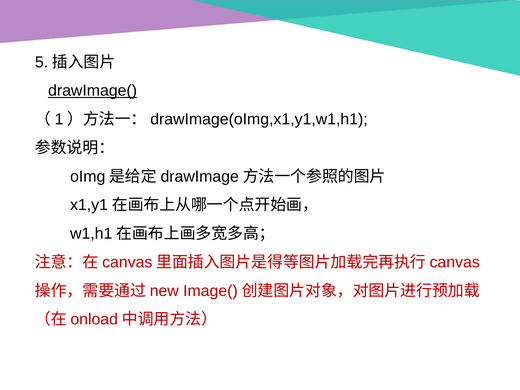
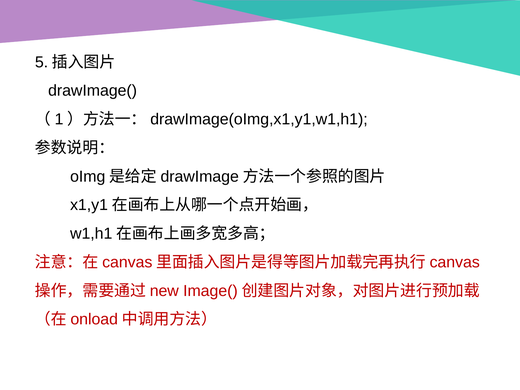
drawImage( underline: present -> none
